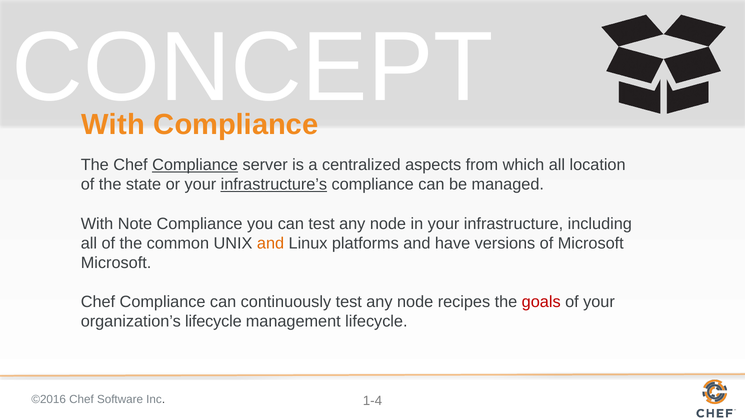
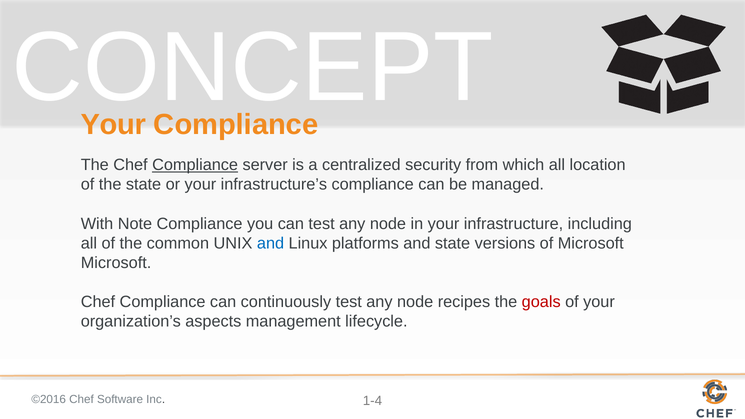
With at (113, 125): With -> Your
aspects: aspects -> security
infrastructure’s underline: present -> none
and at (271, 243) colour: orange -> blue
and have: have -> state
organization’s lifecycle: lifecycle -> aspects
